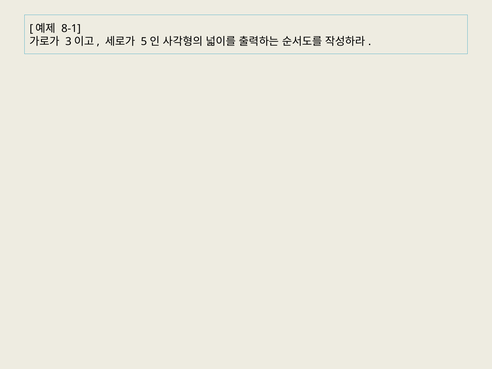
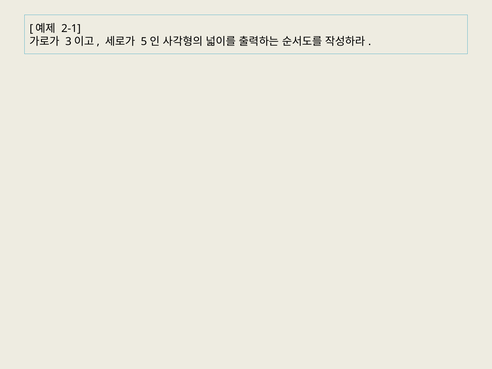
8-1: 8-1 -> 2-1
